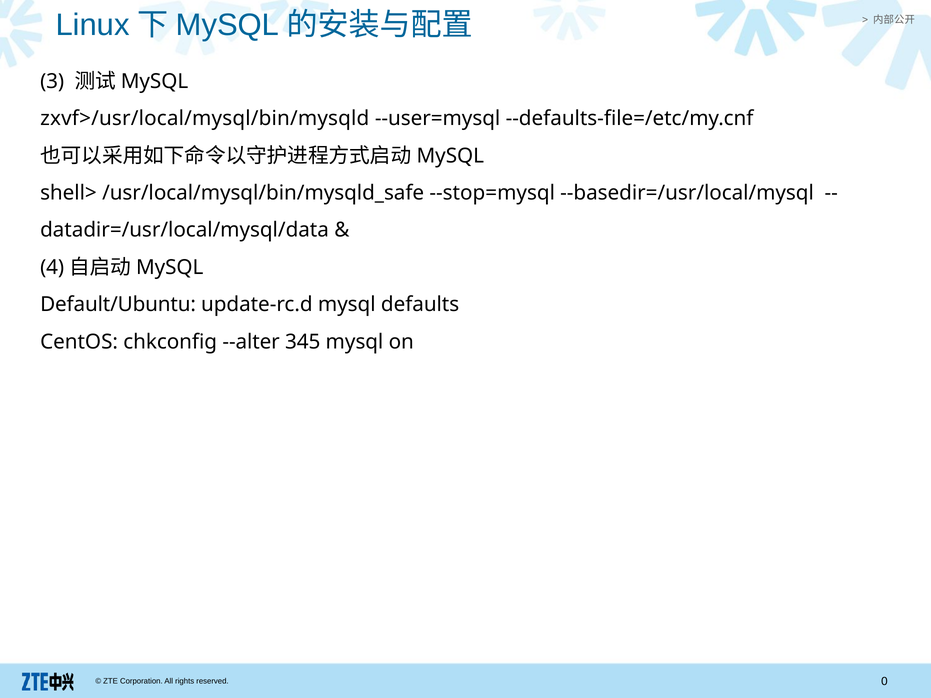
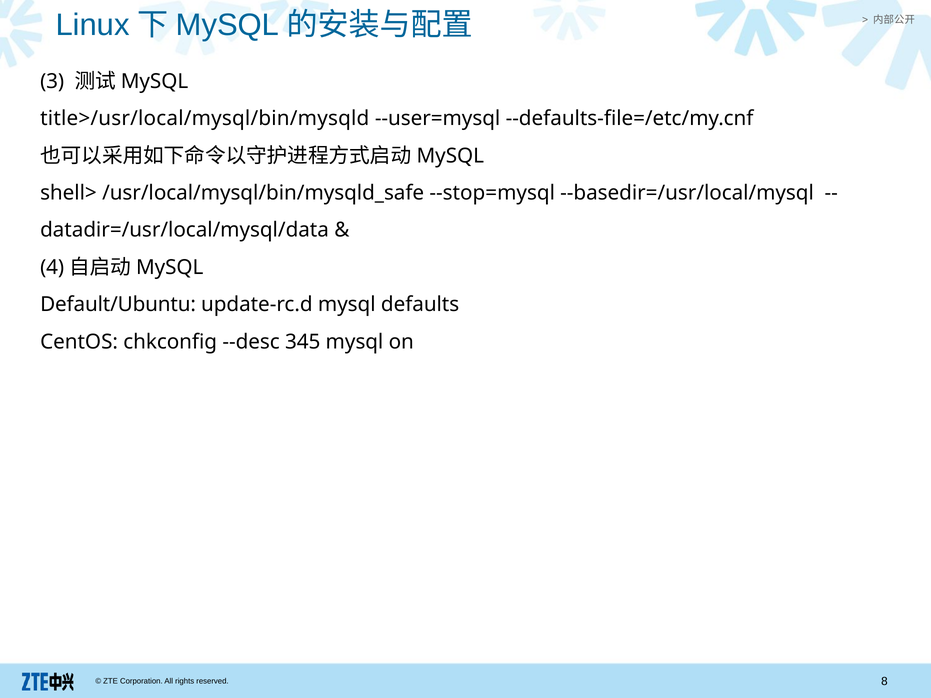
zxvf>/usr/local/mysql/bin/mysqld: zxvf>/usr/local/mysql/bin/mysqld -> title>/usr/local/mysql/bin/mysqld
--alter: --alter -> --desc
0: 0 -> 8
